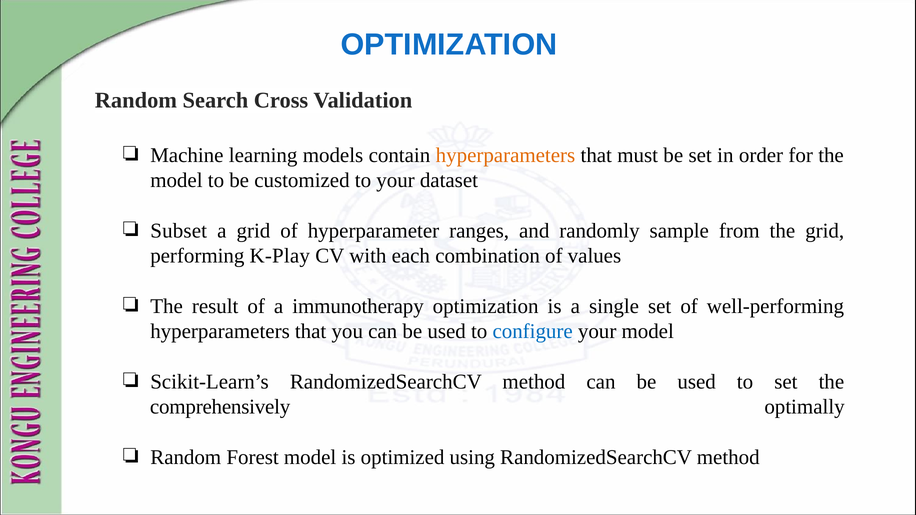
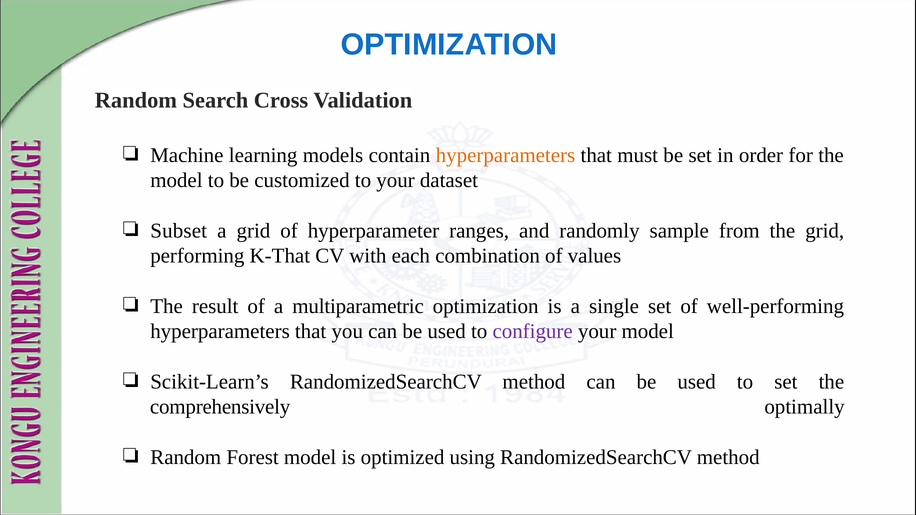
K-Play: K-Play -> K-That
immunotherapy: immunotherapy -> multiparametric
configure colour: blue -> purple
